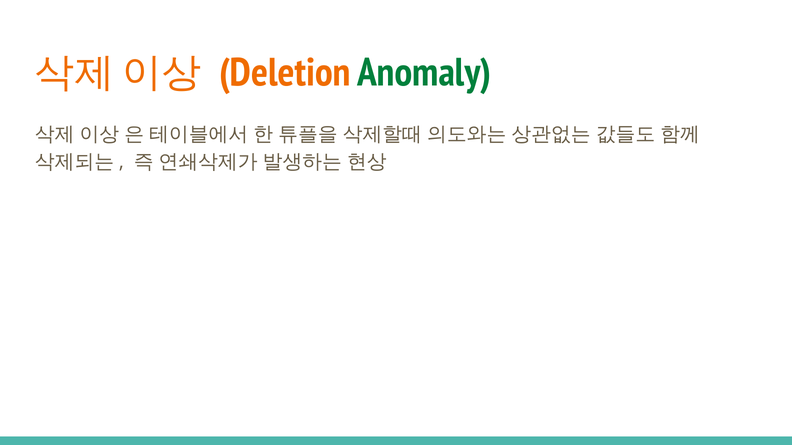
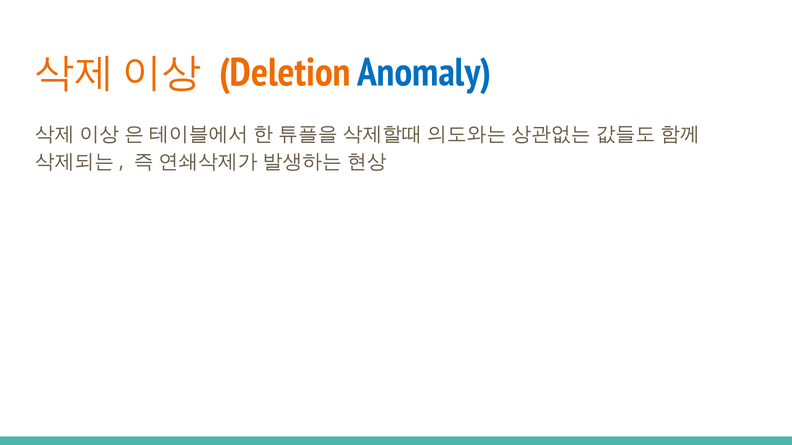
Anomaly colour: green -> blue
